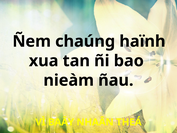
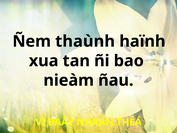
chaúng: chaúng -> thaùnh
